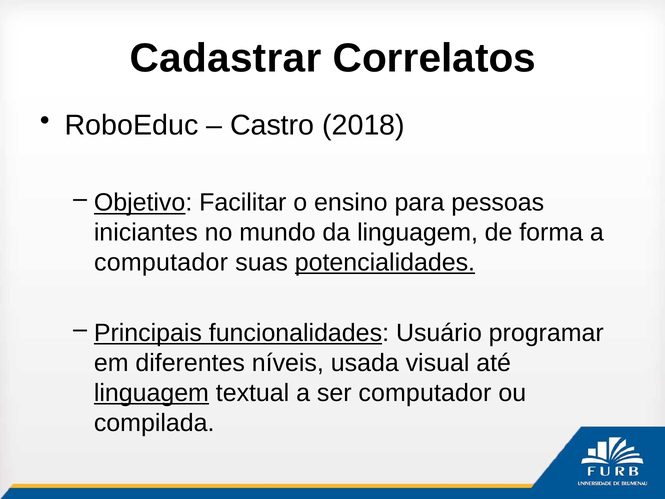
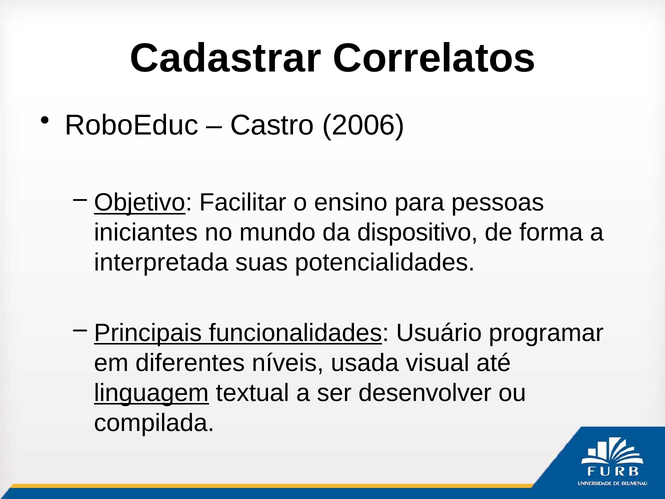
2018: 2018 -> 2006
da linguagem: linguagem -> dispositivo
computador at (161, 263): computador -> interpretada
potencialidades underline: present -> none
ser computador: computador -> desenvolver
